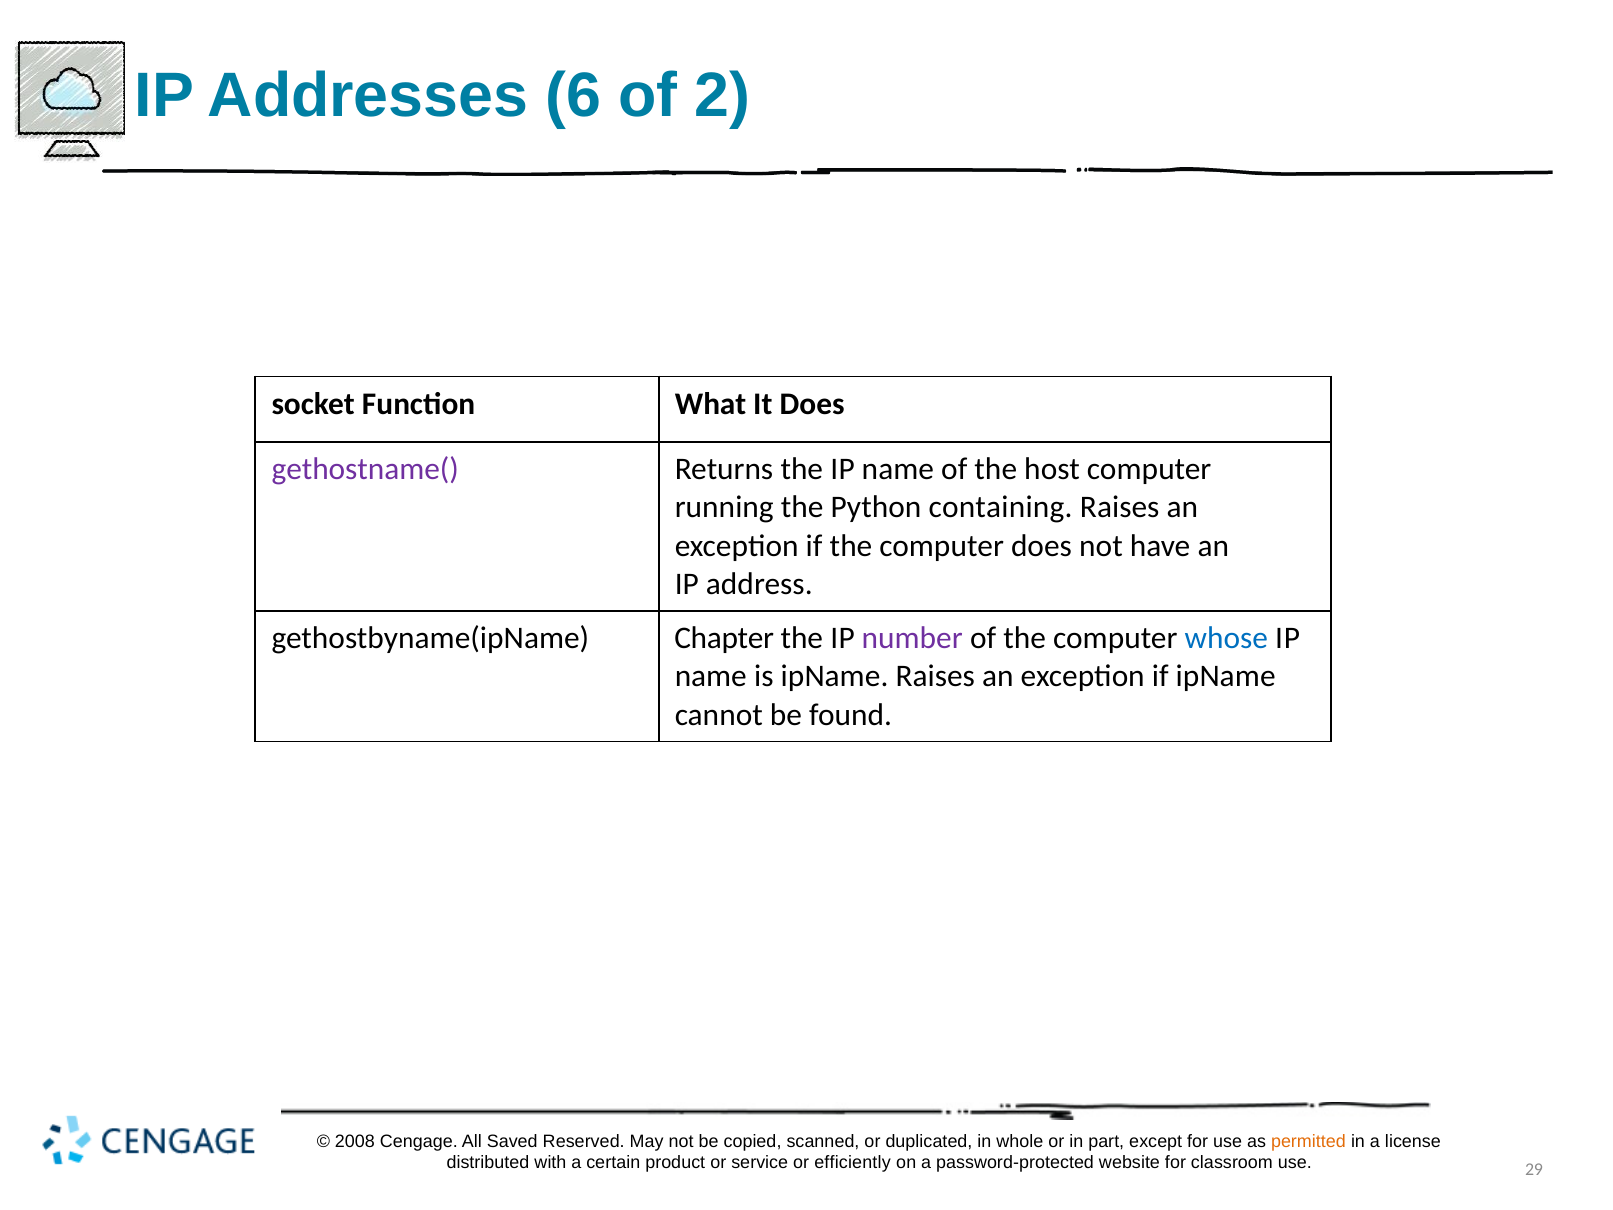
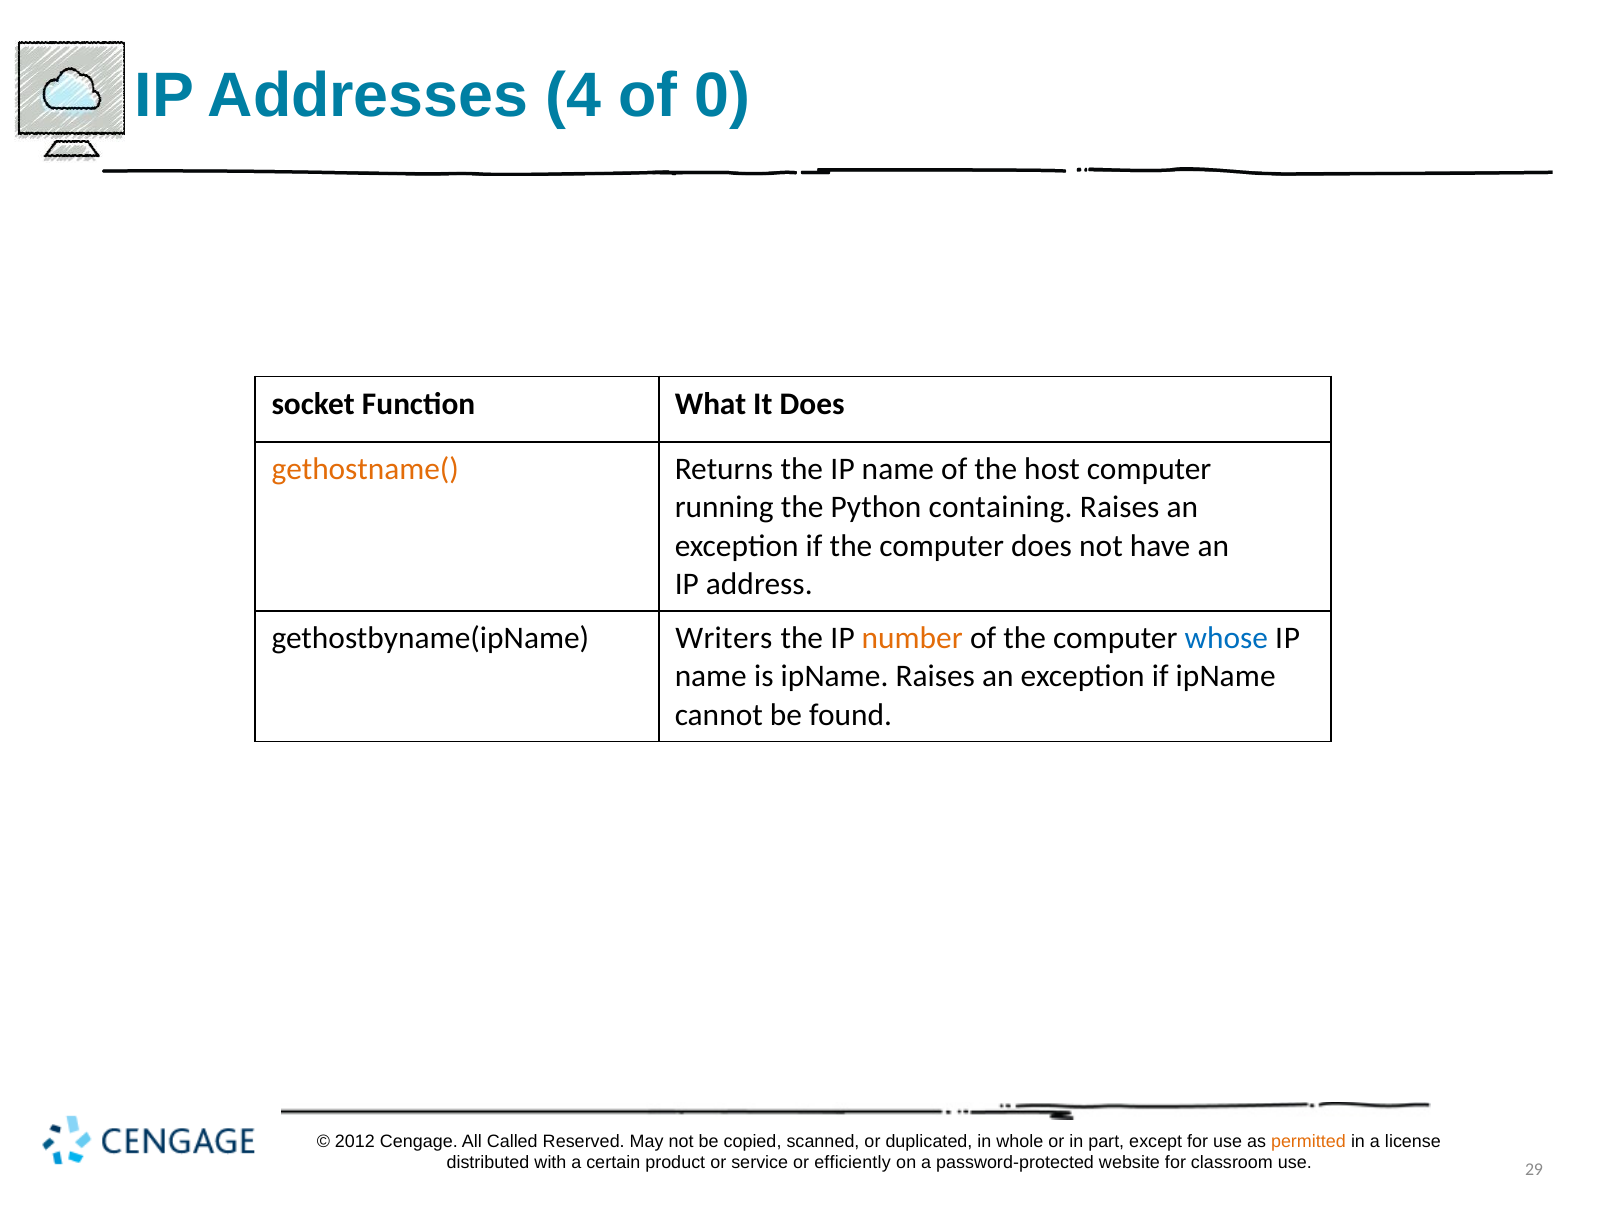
6: 6 -> 4
2: 2 -> 0
gethostname( colour: purple -> orange
Chapter: Chapter -> Writers
number colour: purple -> orange
2008: 2008 -> 2012
Saved: Saved -> Called
